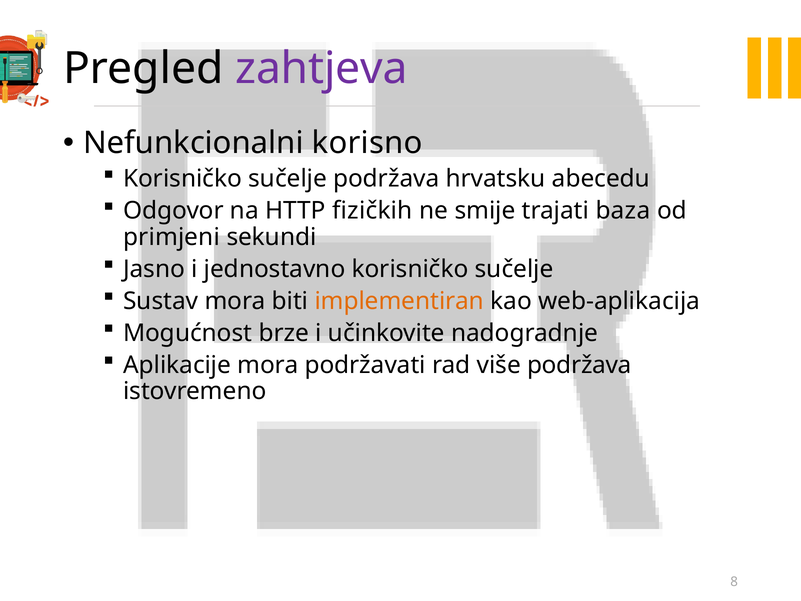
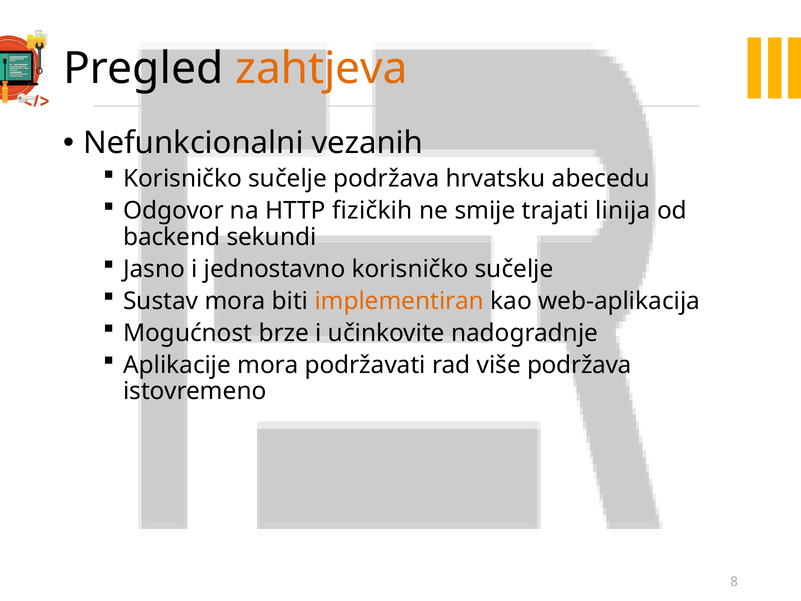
zahtjeva colour: purple -> orange
korisno: korisno -> vezanih
baza: baza -> linija
primjeni: primjeni -> backend
